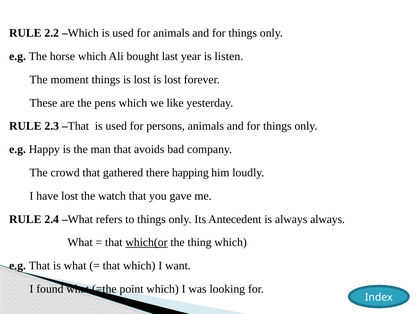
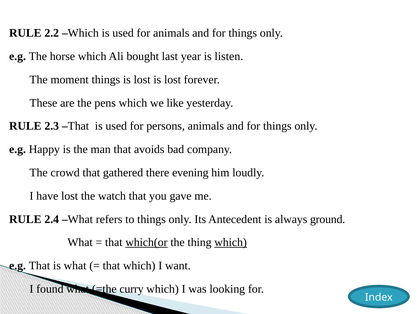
happing: happing -> evening
always always: always -> ground
which at (231, 243) underline: none -> present
point: point -> curry
